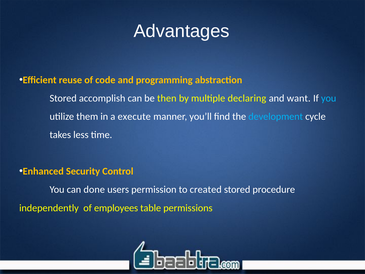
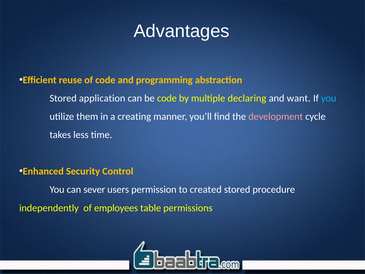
accomplish: accomplish -> application
be then: then -> code
execute: execute -> creating
development colour: light blue -> pink
done: done -> sever
